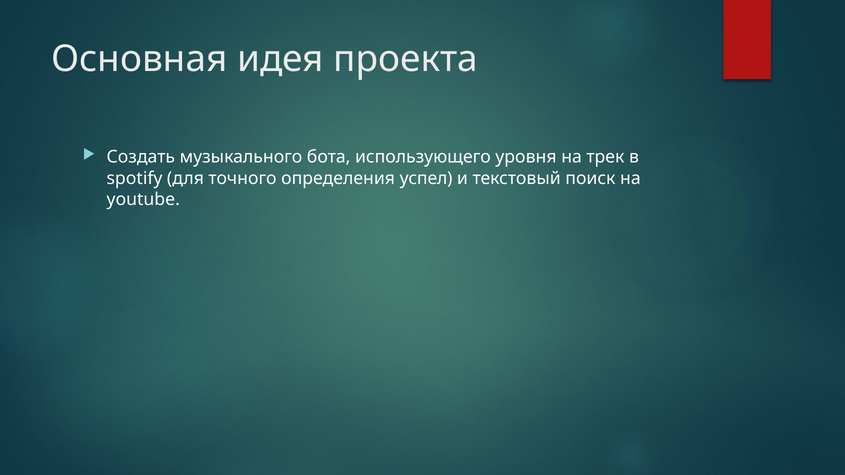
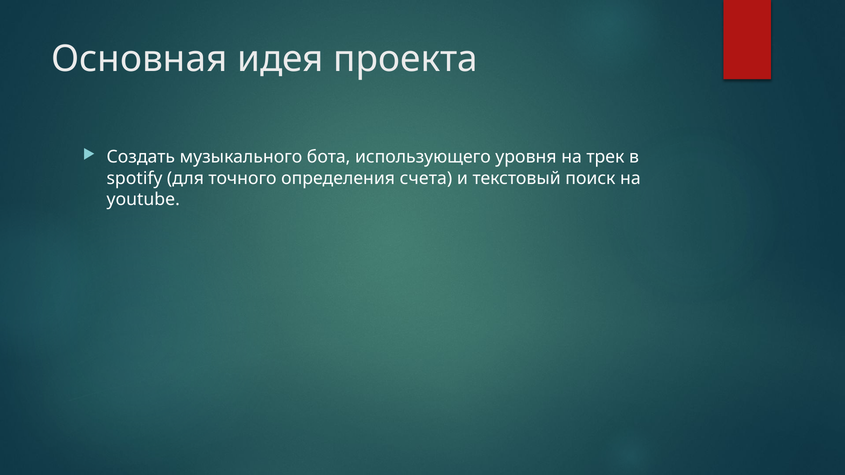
успел: успел -> счета
